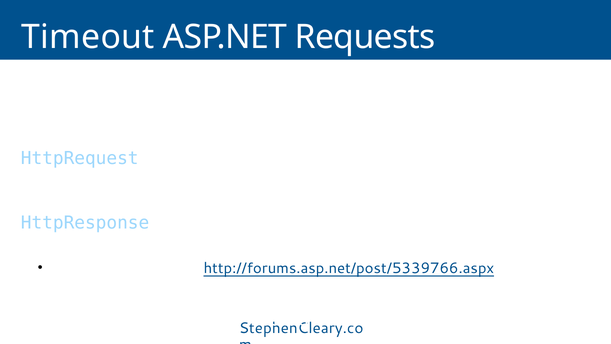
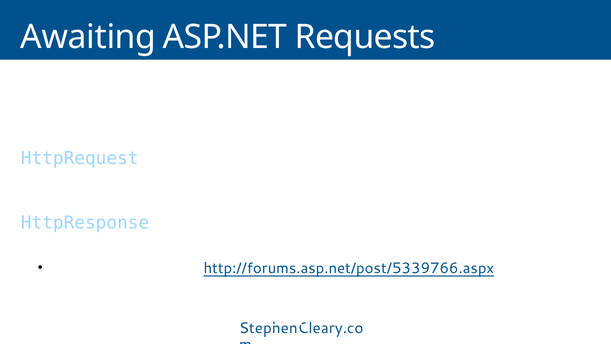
Timeout at (88, 37): Timeout -> Awaiting
